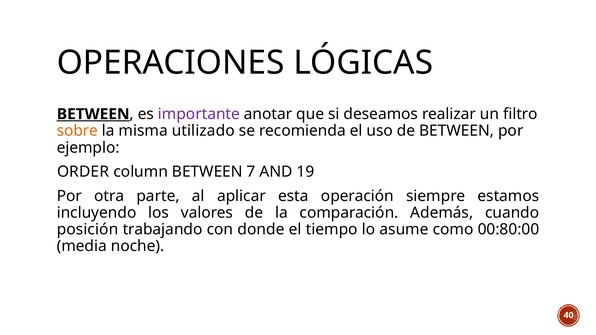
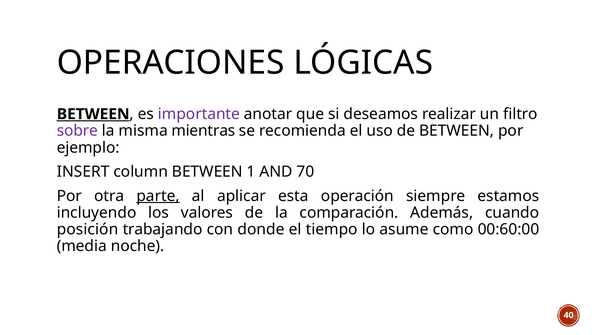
sobre colour: orange -> purple
utilizado: utilizado -> mientras
ORDER: ORDER -> INSERT
7: 7 -> 1
19: 19 -> 70
parte underline: none -> present
00:80:00: 00:80:00 -> 00:60:00
